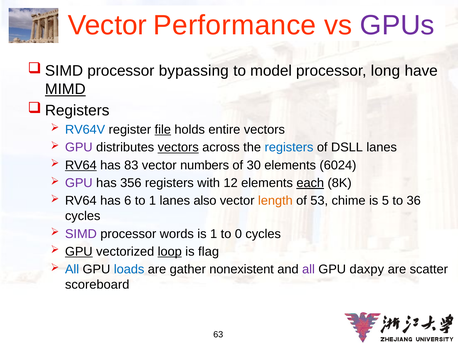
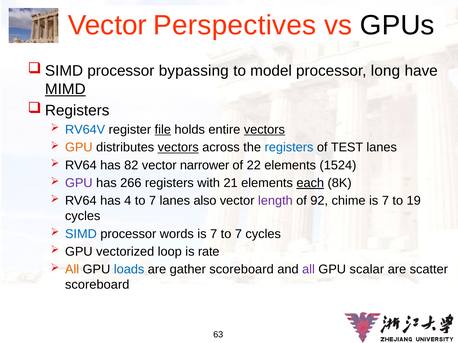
Performance: Performance -> Perspectives
GPUs colour: purple -> black
vectors at (264, 130) underline: none -> present
GPU at (79, 148) colour: purple -> orange
DSLL: DSLL -> TEST
RV64 at (81, 165) underline: present -> none
83: 83 -> 82
numbers: numbers -> narrower
30: 30 -> 22
6024: 6024 -> 1524
356: 356 -> 266
12: 12 -> 21
6: 6 -> 4
1 at (153, 201): 1 -> 7
length colour: orange -> purple
53: 53 -> 92
chime is 5: 5 -> 7
36: 36 -> 19
SIMD colour: purple -> blue
1 at (214, 234): 1 -> 7
0 at (238, 234): 0 -> 7
GPU at (79, 252) underline: present -> none
loop underline: present -> none
flag: flag -> rate
All at (72, 270) colour: blue -> orange
gather nonexistent: nonexistent -> scoreboard
daxpy: daxpy -> scalar
